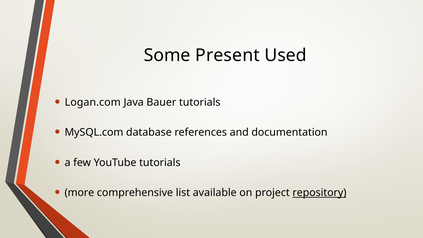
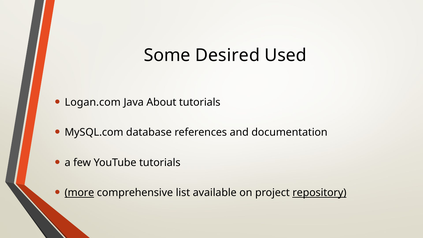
Present: Present -> Desired
Bauer: Bauer -> About
more underline: none -> present
